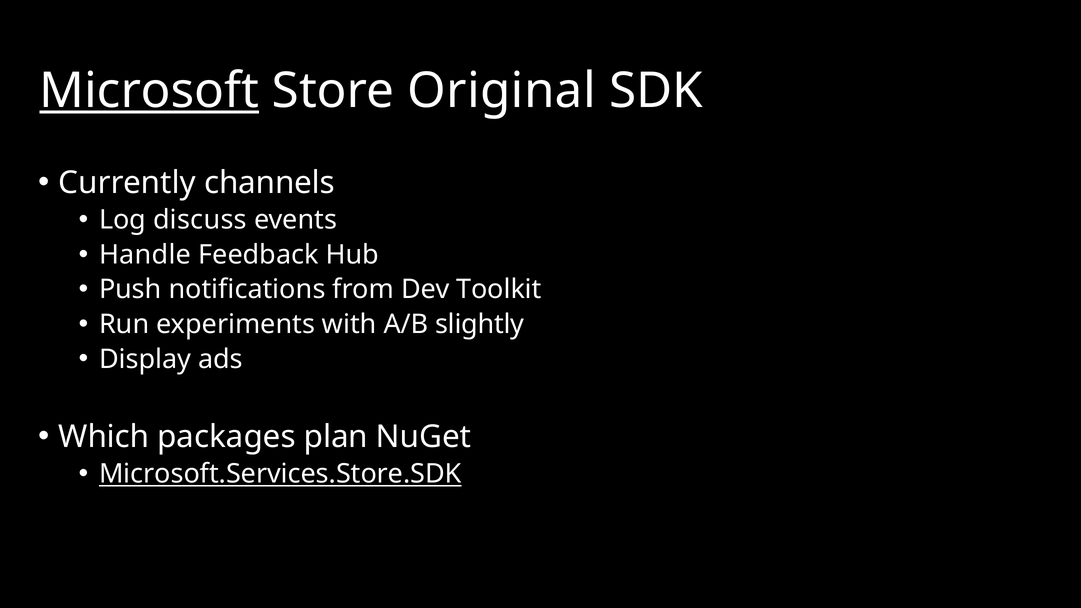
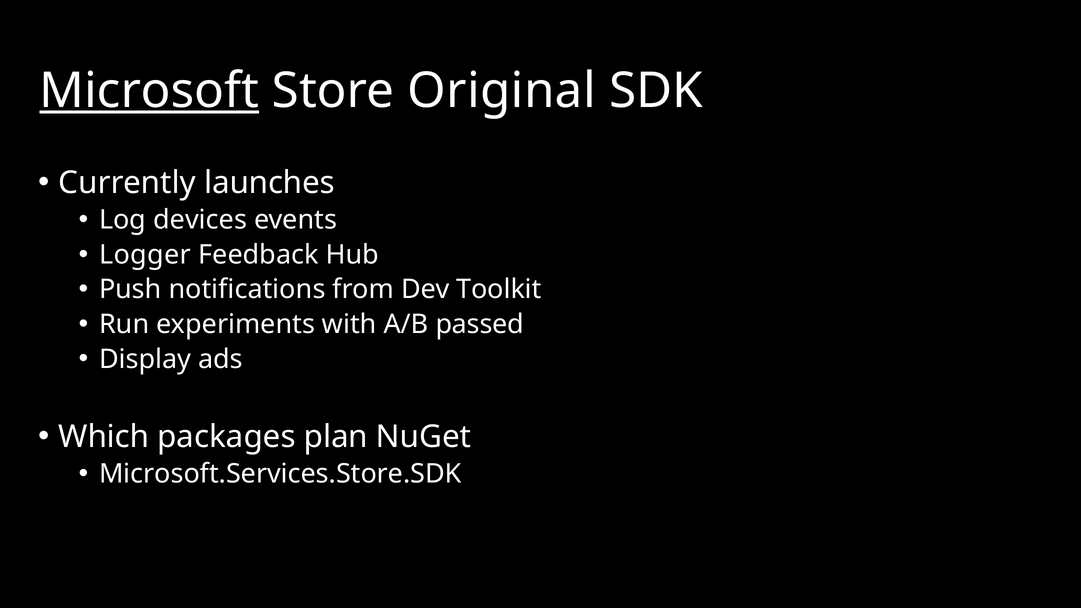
channels: channels -> launches
discuss: discuss -> devices
Handle: Handle -> Logger
slightly: slightly -> passed
Microsoft.Services.Store.SDK underline: present -> none
